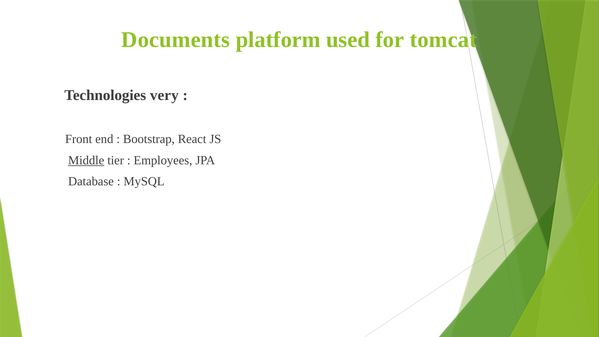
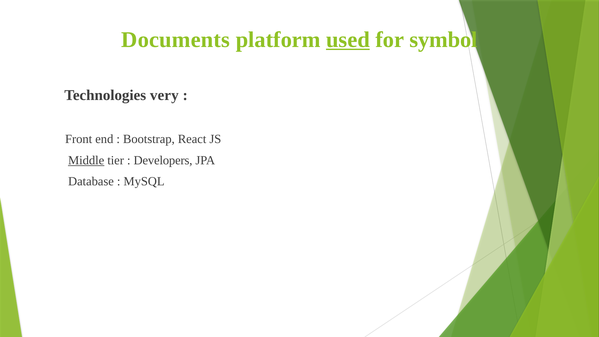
used underline: none -> present
tomcat: tomcat -> symbol
Employees: Employees -> Developers
